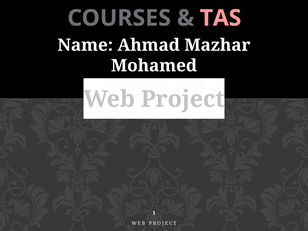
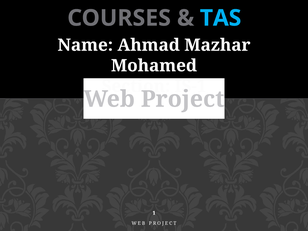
TAS colour: pink -> light blue
